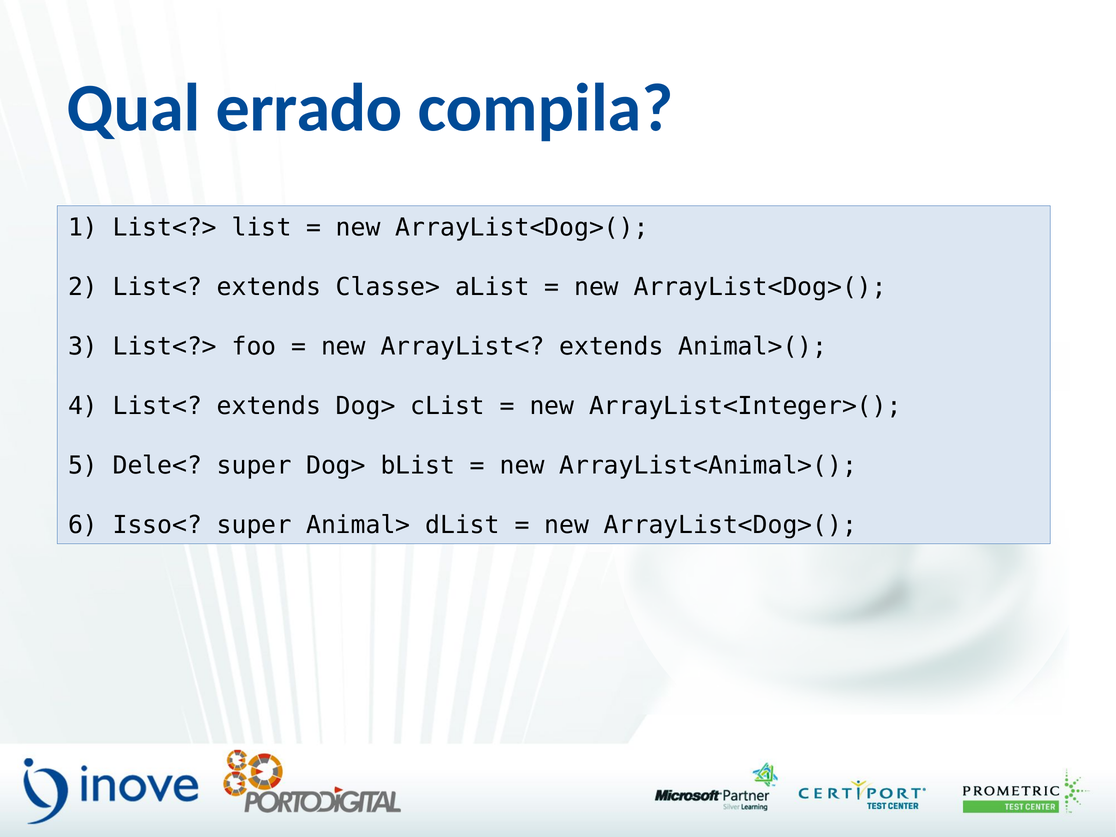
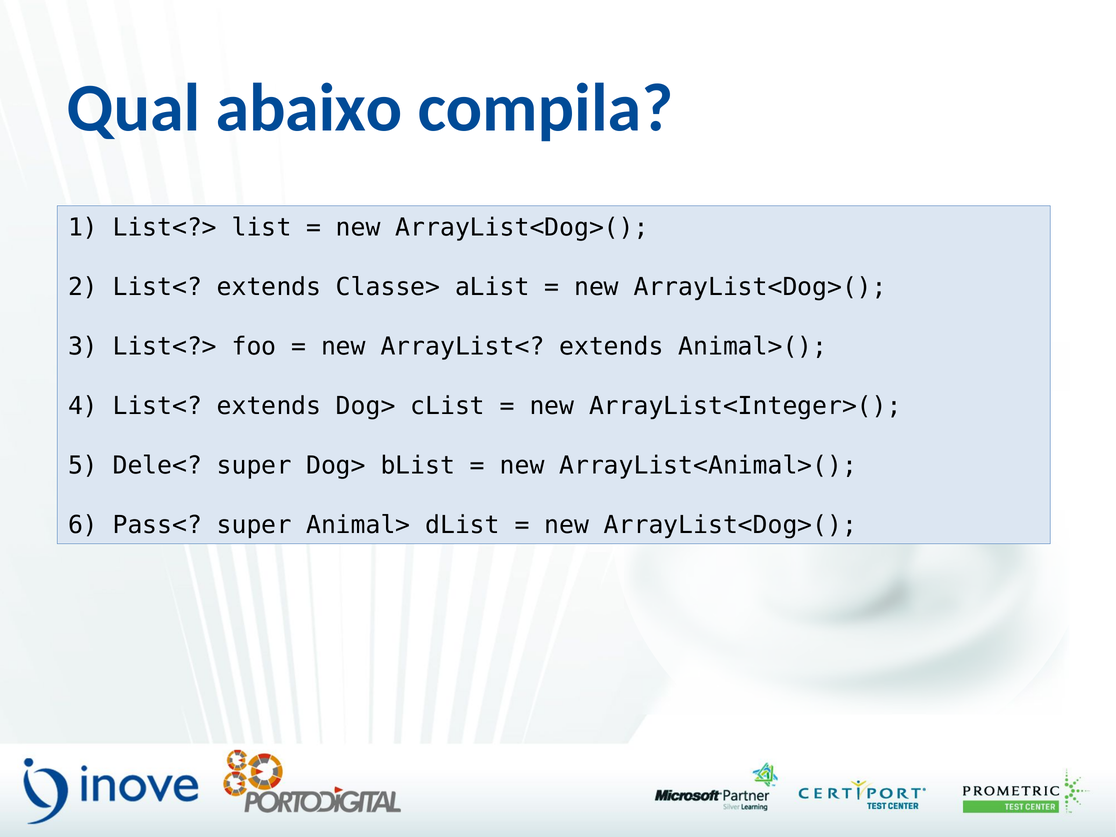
errado: errado -> abaixo
Isso<: Isso< -> Pass<
